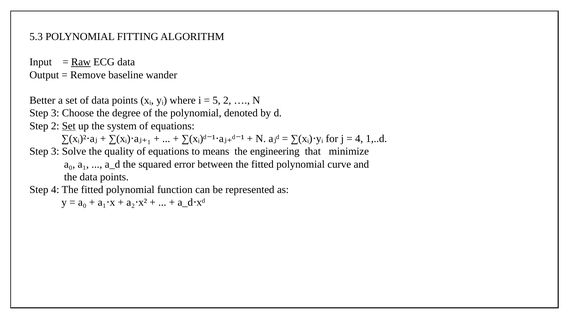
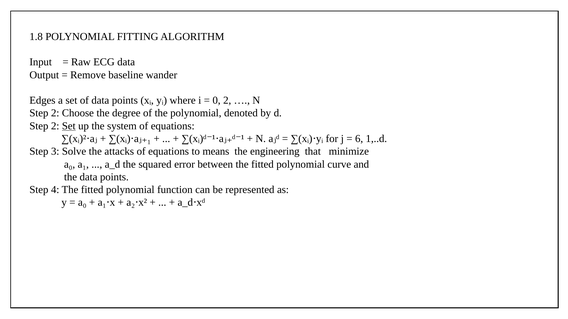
5.3: 5.3 -> 1.8
Raw underline: present -> none
Better: Better -> Edges
5: 5 -> 0
3 at (55, 113): 3 -> 2
4 at (359, 139): 4 -> 6
quality: quality -> attacks
